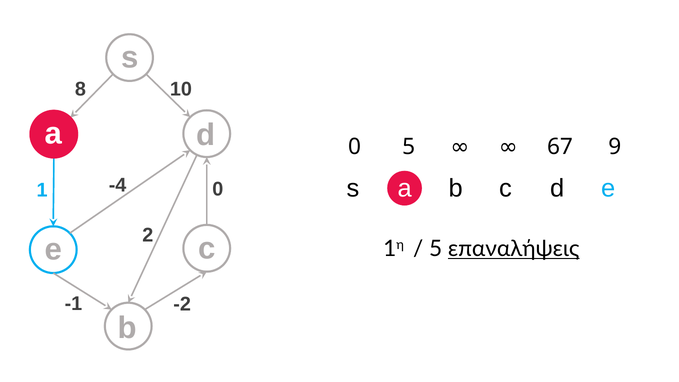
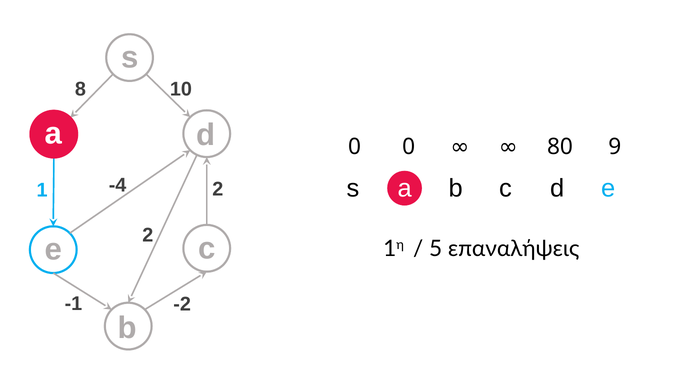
0 5: 5 -> 0
67: 67 -> 80
1 0: 0 -> 2
επαναλήψεις underline: present -> none
